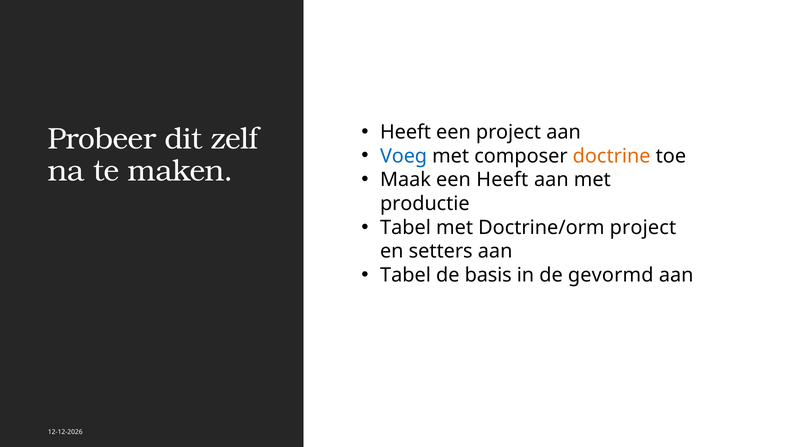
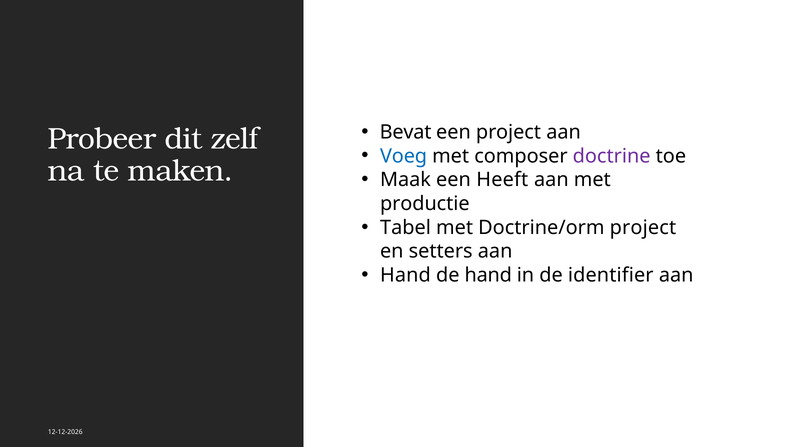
Heeft at (406, 132): Heeft -> Bevat
doctrine colour: orange -> purple
Tabel at (405, 275): Tabel -> Hand
de basis: basis -> hand
gevormd: gevormd -> identifier
